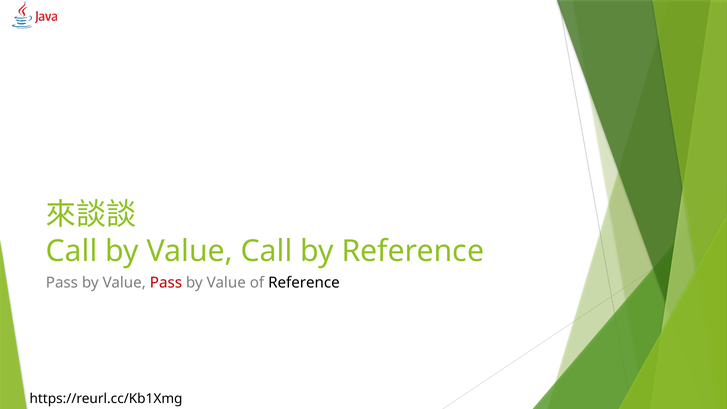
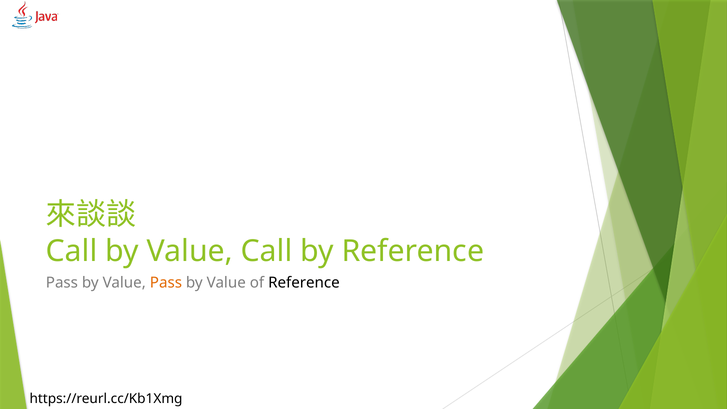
Pass at (166, 283) colour: red -> orange
